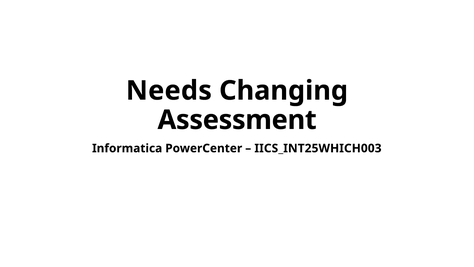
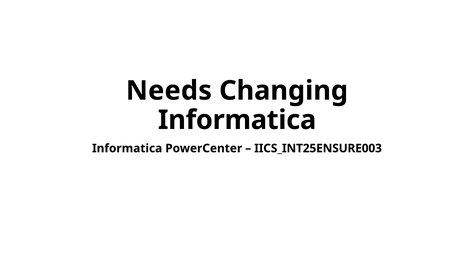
Assessment at (237, 120): Assessment -> Informatica
IICS_INT25WHICH003: IICS_INT25WHICH003 -> IICS_INT25ENSURE003
